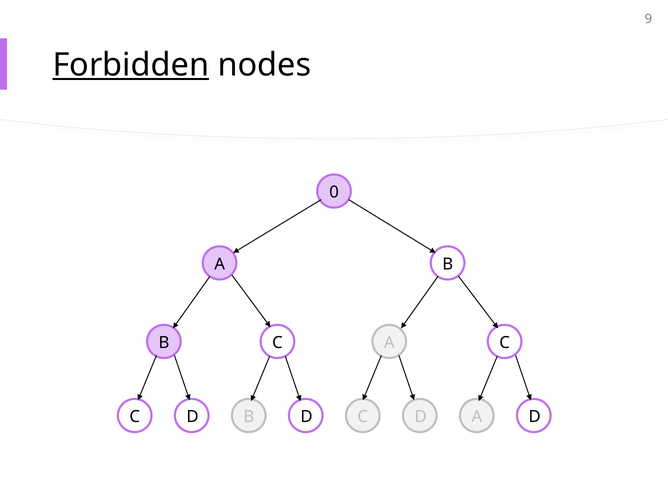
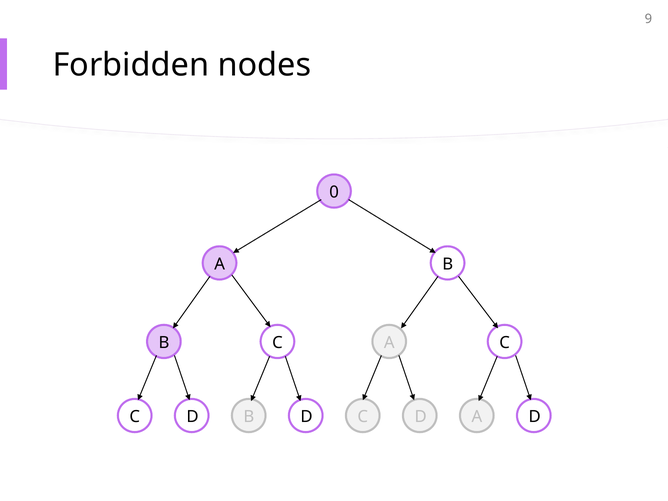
Forbidden underline: present -> none
